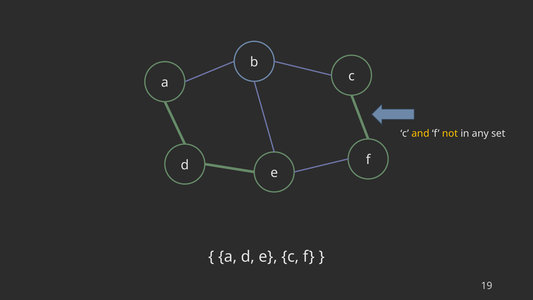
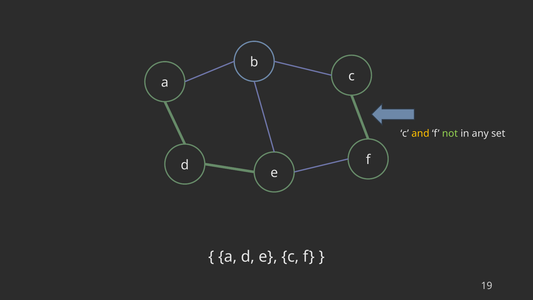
not colour: yellow -> light green
